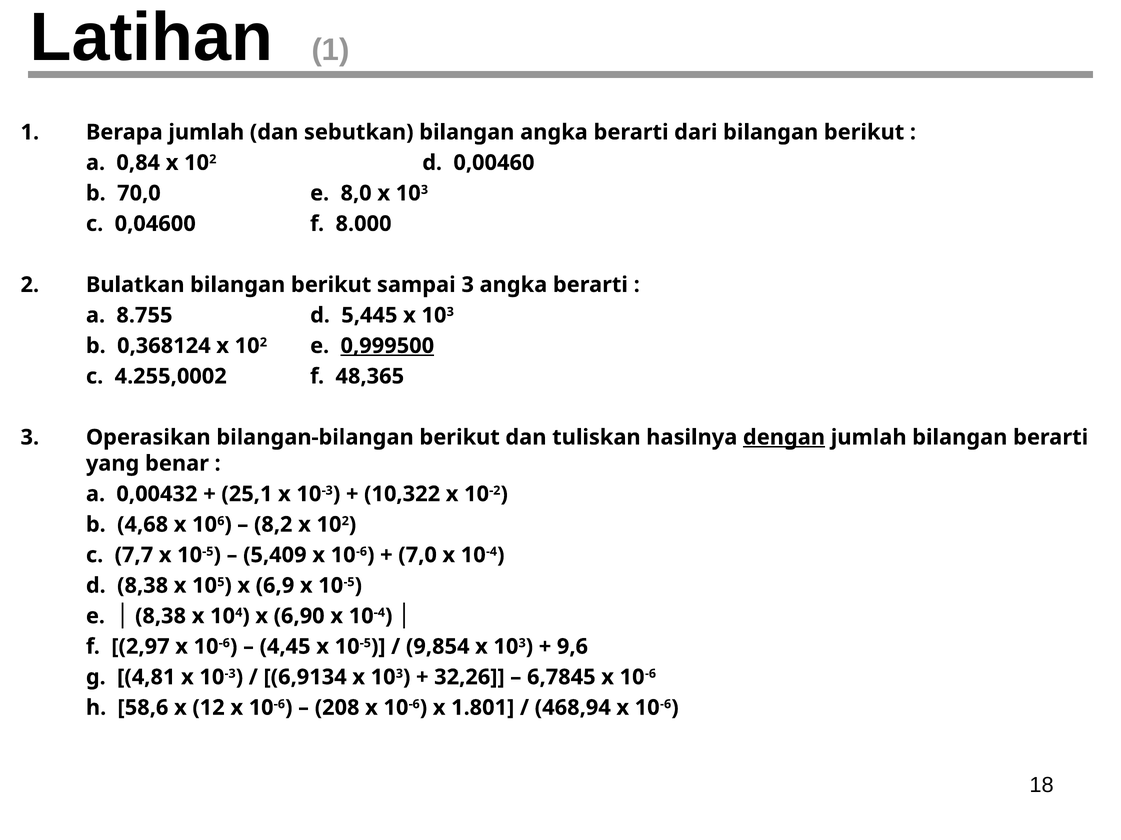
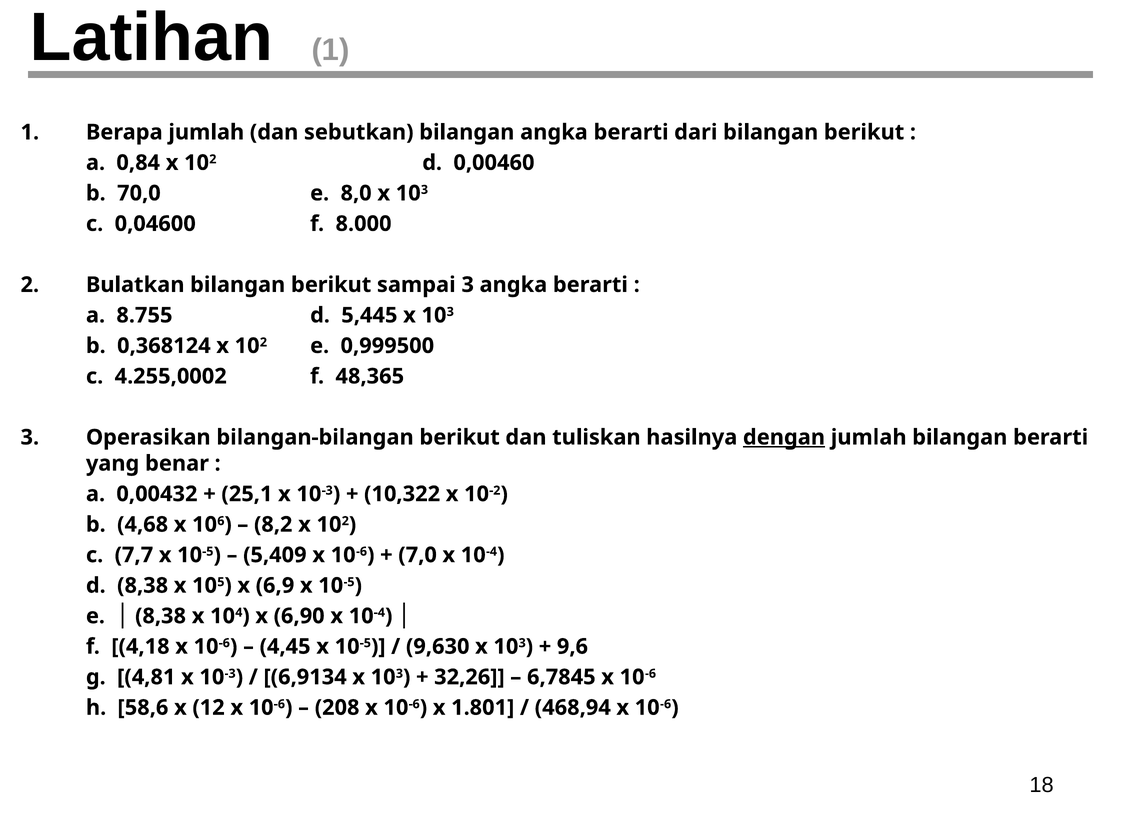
0,999500 underline: present -> none
2,97: 2,97 -> 4,18
9,854: 9,854 -> 9,630
